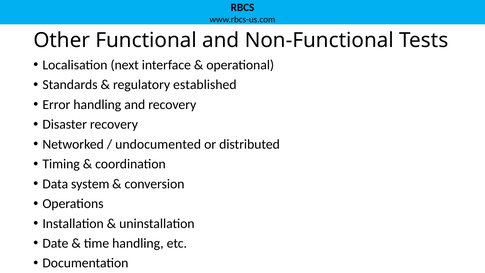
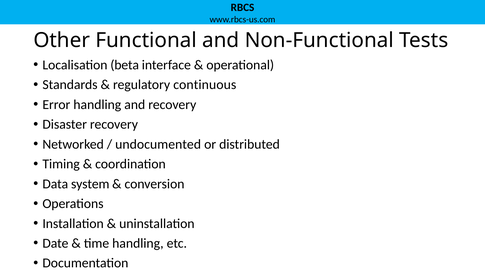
next: next -> beta
established: established -> continuous
